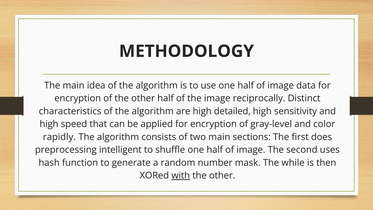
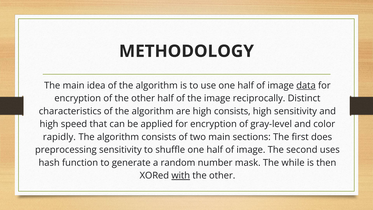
data underline: none -> present
high detailed: detailed -> consists
preprocessing intelligent: intelligent -> sensitivity
